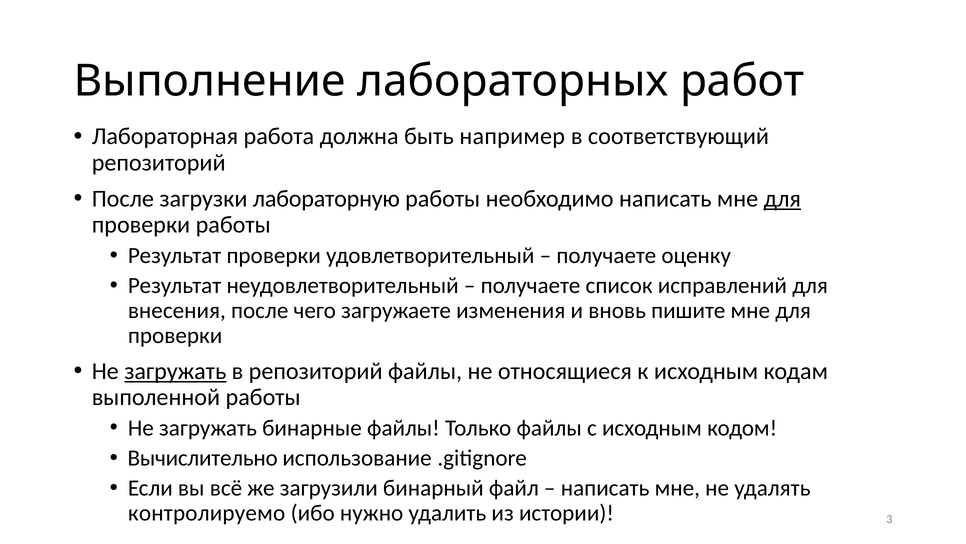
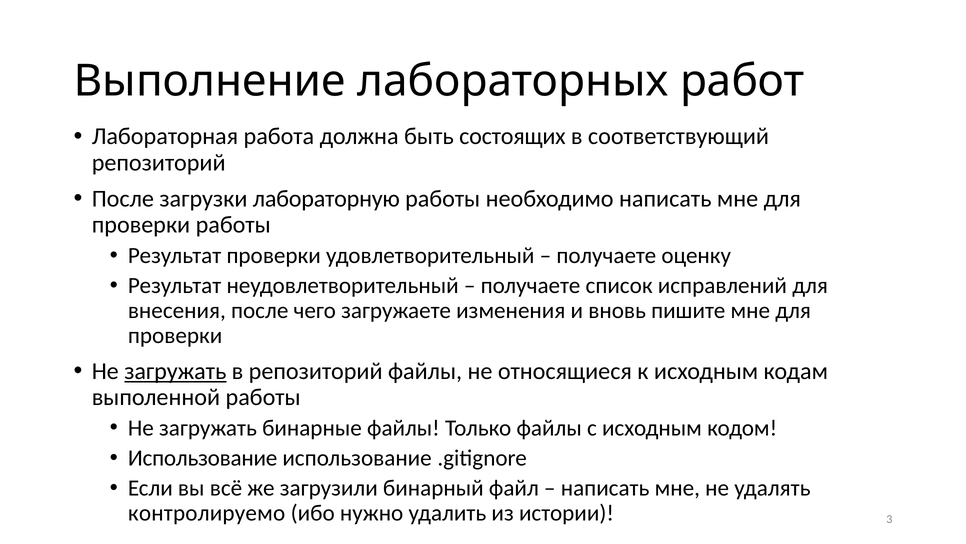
например: например -> состоящих
для at (782, 199) underline: present -> none
Вычислительно at (203, 457): Вычислительно -> Использование
